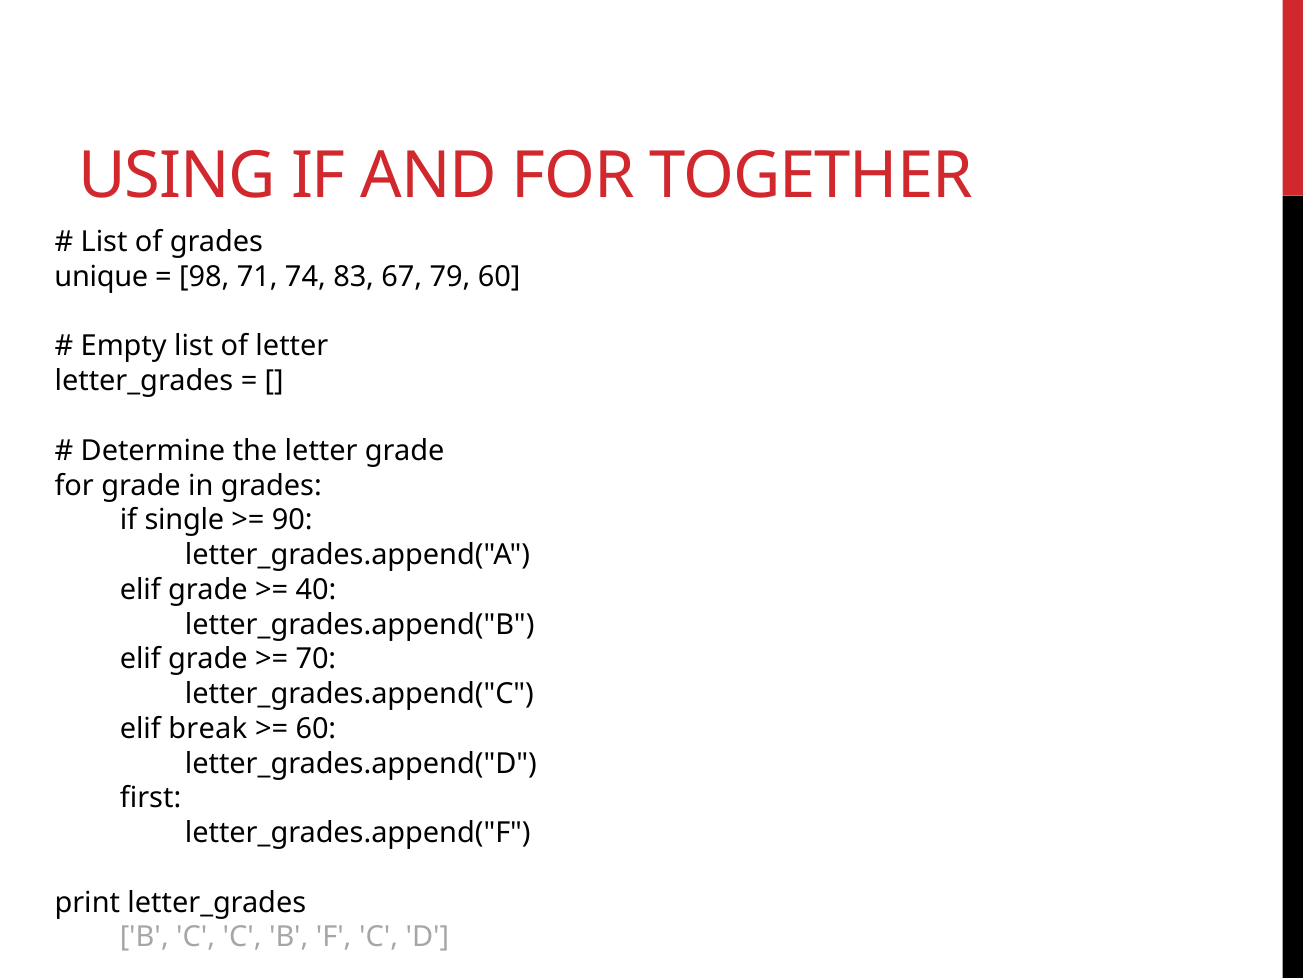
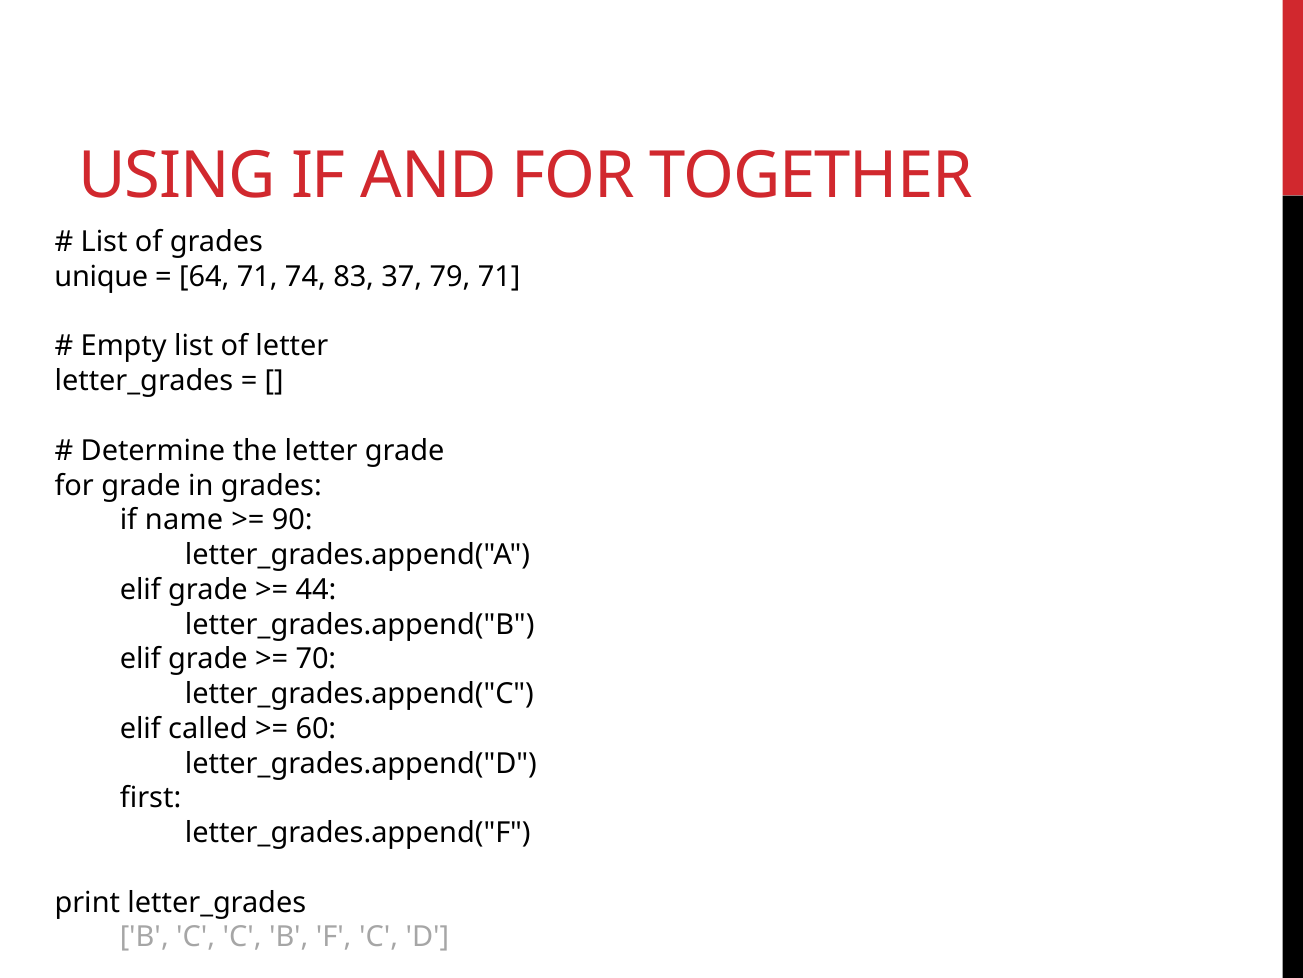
98: 98 -> 64
67: 67 -> 37
79 60: 60 -> 71
single: single -> name
40: 40 -> 44
break: break -> called
